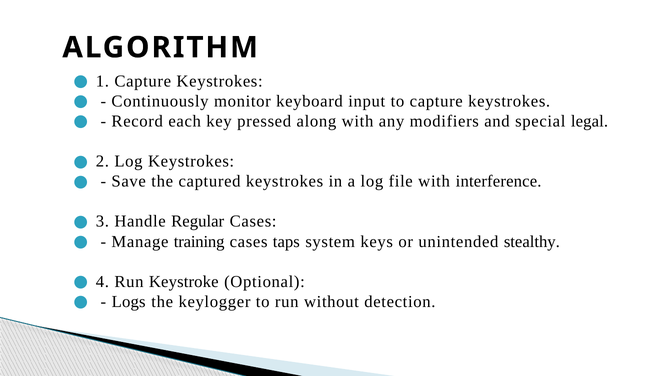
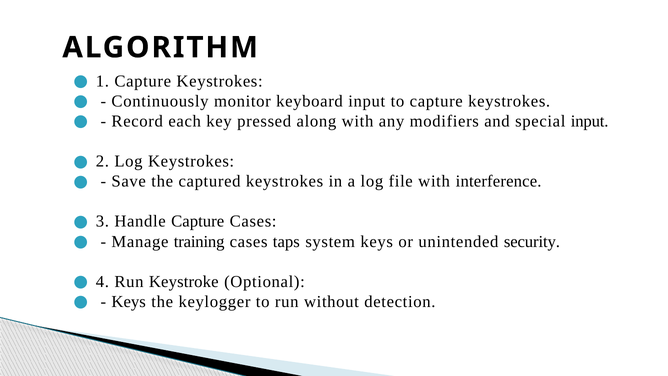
special legal: legal -> input
Handle Regular: Regular -> Capture
stealthy: stealthy -> security
Logs at (129, 301): Logs -> Keys
